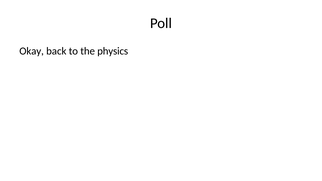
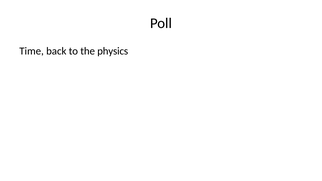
Okay: Okay -> Time
